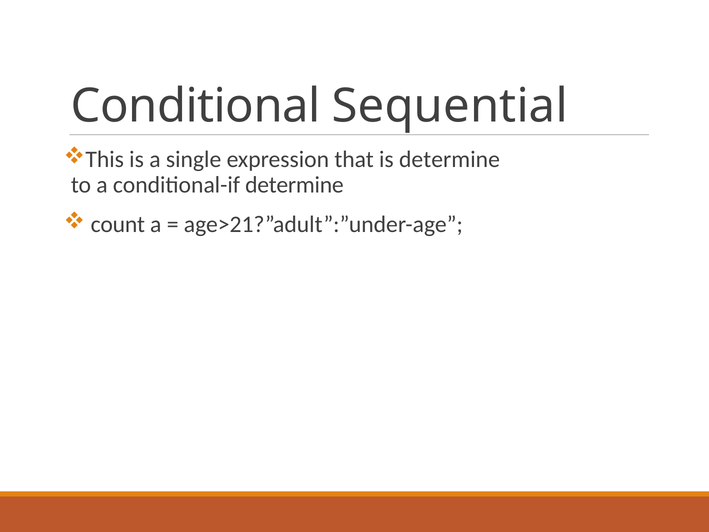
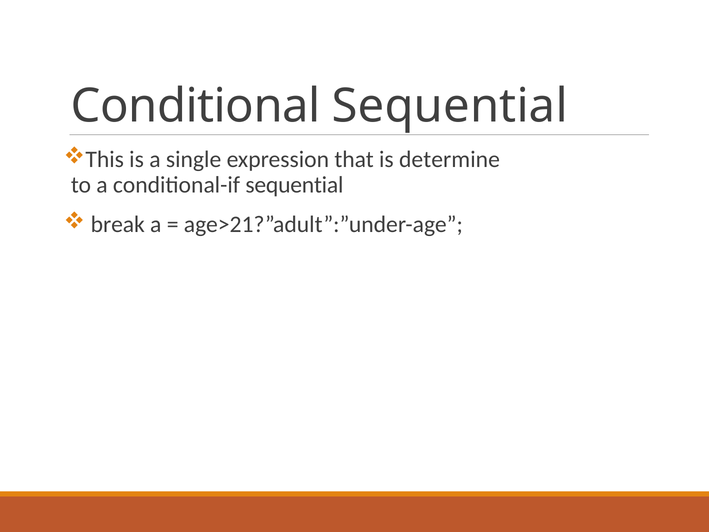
conditional-if determine: determine -> sequential
count: count -> break
